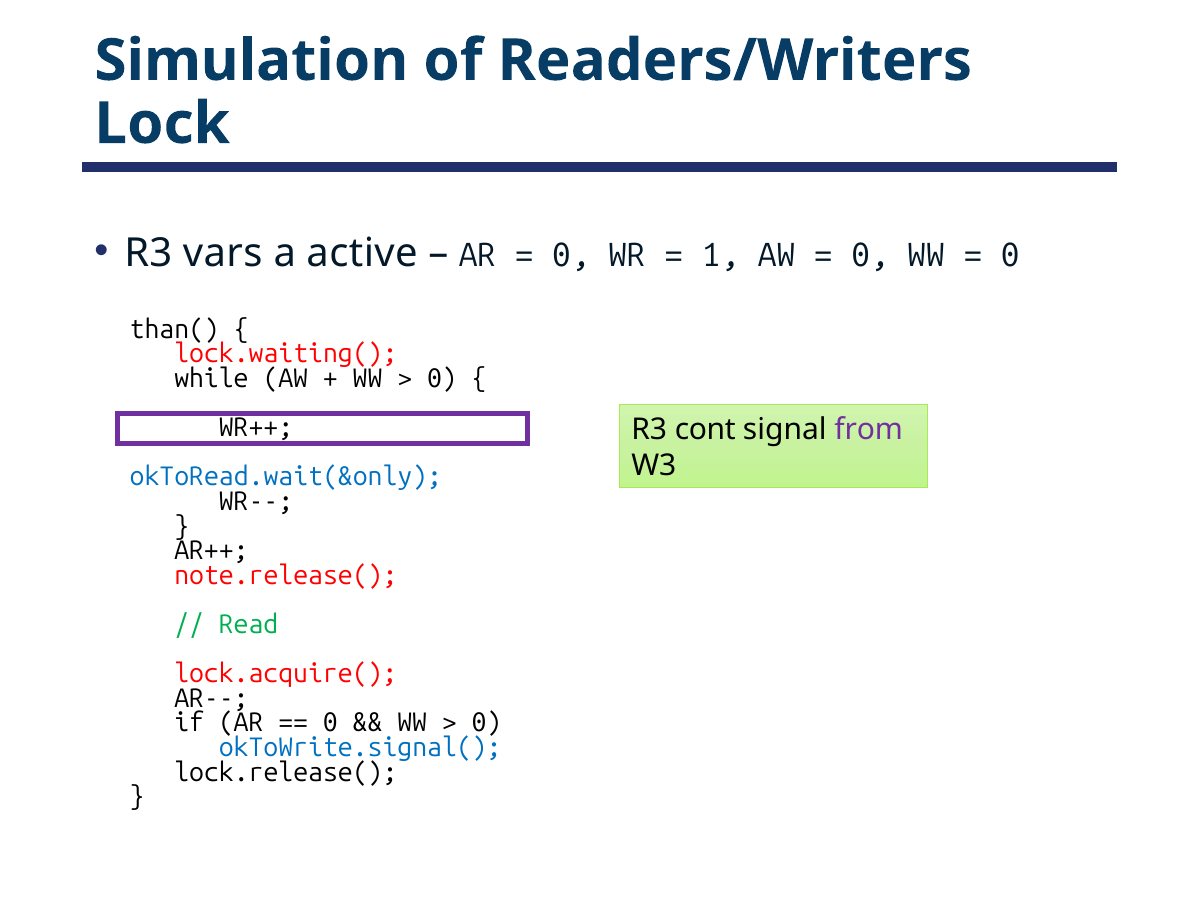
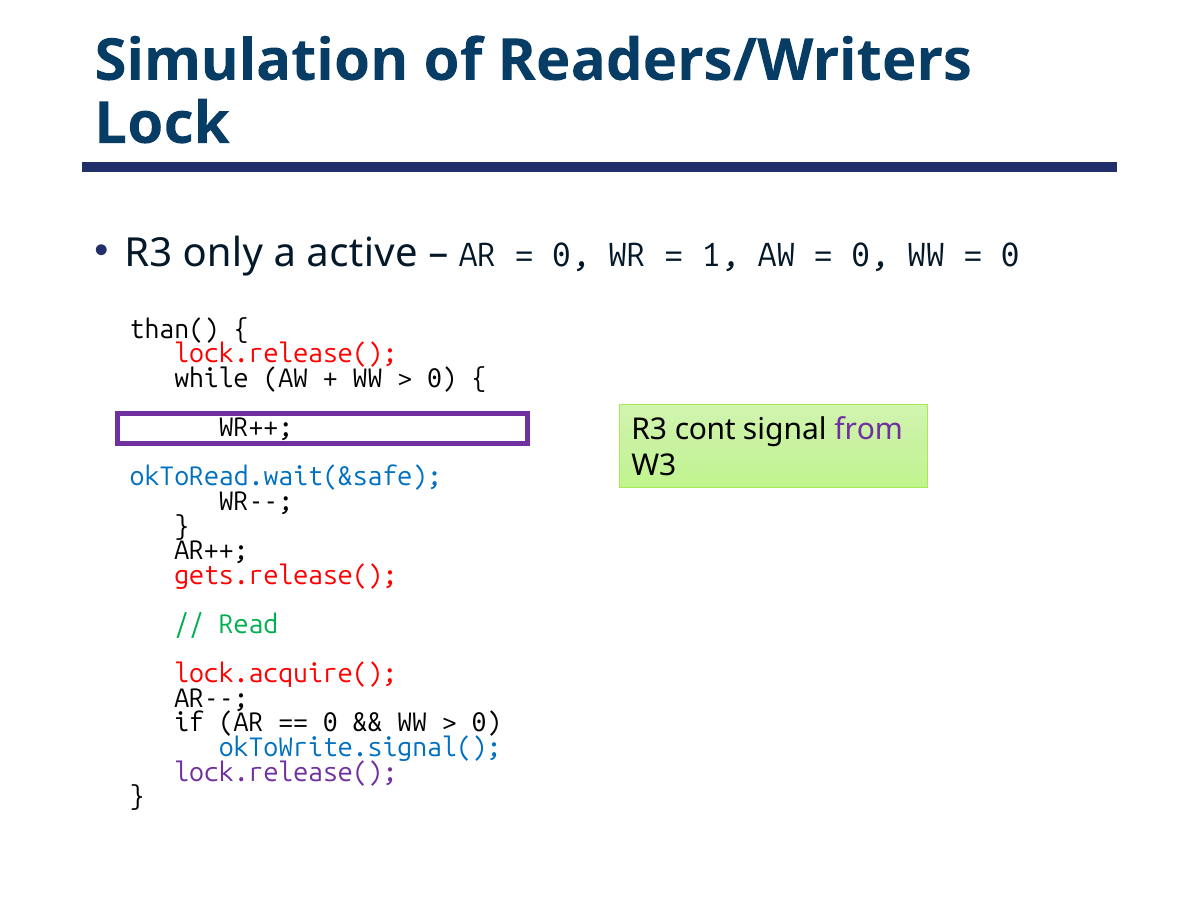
vars: vars -> only
lock.waiting( at (286, 354): lock.waiting( -> lock.release(
okToRead.wait(&only: okToRead.wait(&only -> okToRead.wait(&safe
note.release(: note.release( -> gets.release(
lock.release( at (286, 772) colour: black -> purple
